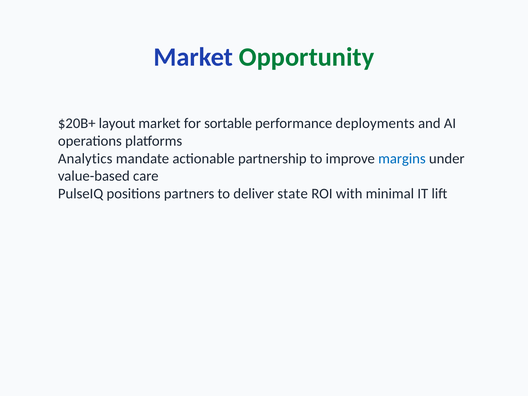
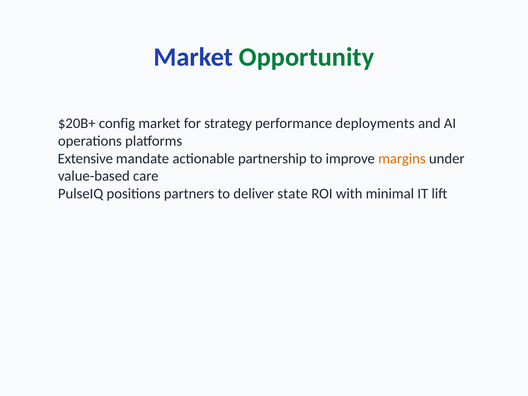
layout: layout -> config
sortable: sortable -> strategy
Analytics: Analytics -> Extensive
margins colour: blue -> orange
